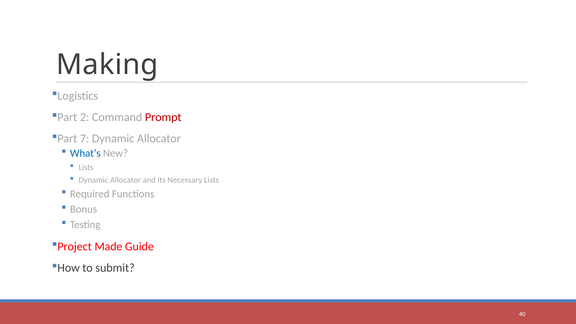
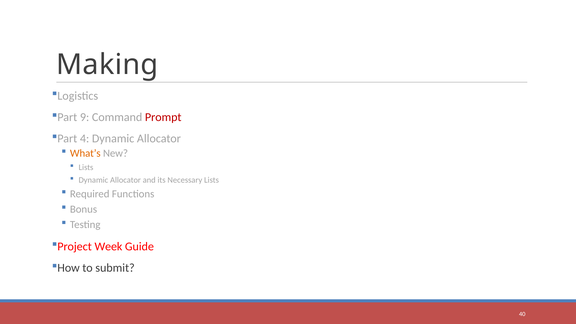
2: 2 -> 9
7: 7 -> 4
What’s colour: blue -> orange
Made: Made -> Week
